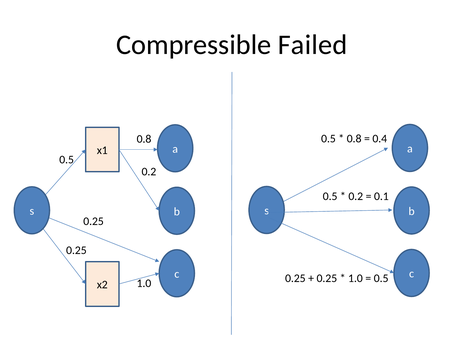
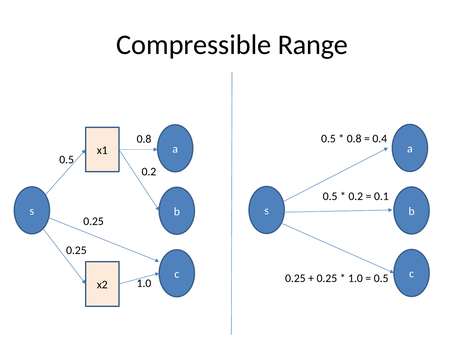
Failed: Failed -> Range
